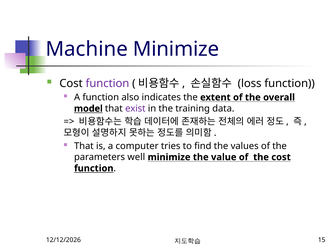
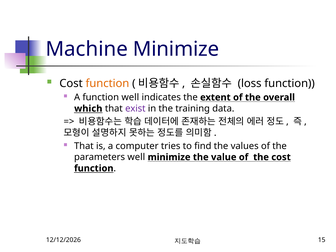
function at (107, 83) colour: purple -> orange
function also: also -> well
model: model -> which
